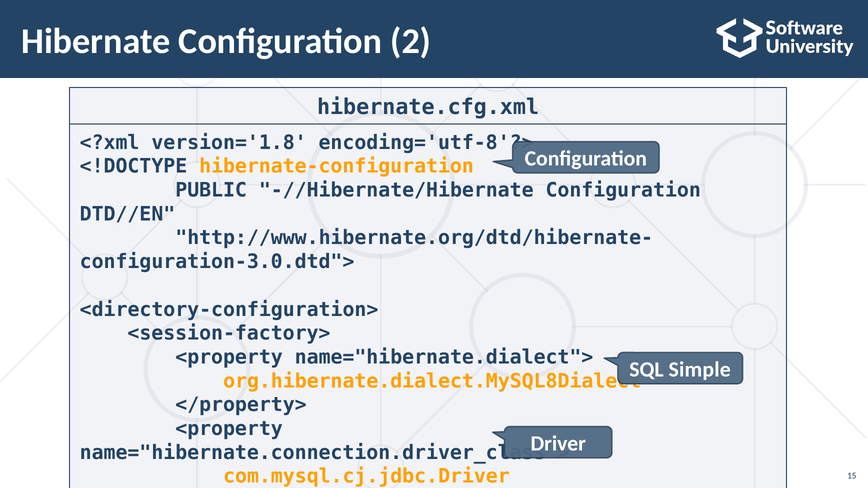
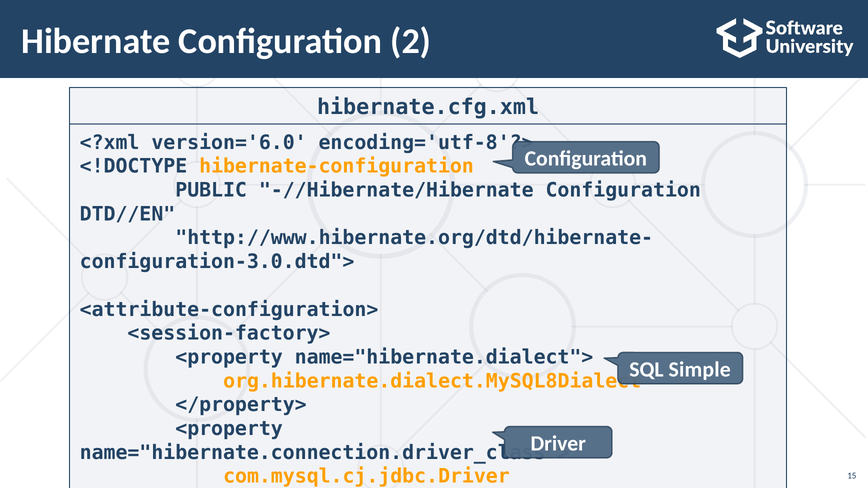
version='1.8: version='1.8 -> version='6.0
<directory-configuration>: <directory-configuration> -> <attribute-configuration>
